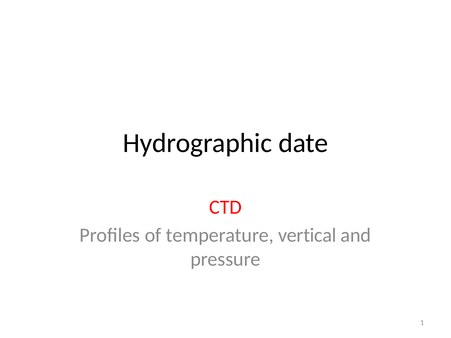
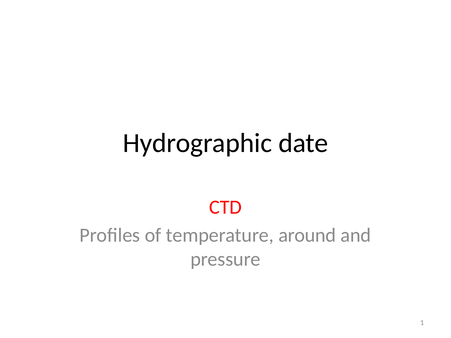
vertical: vertical -> around
